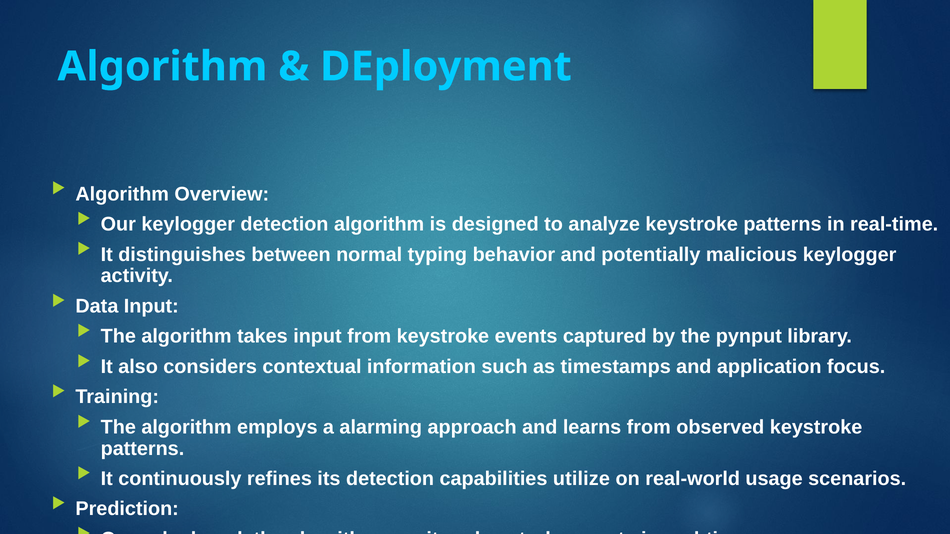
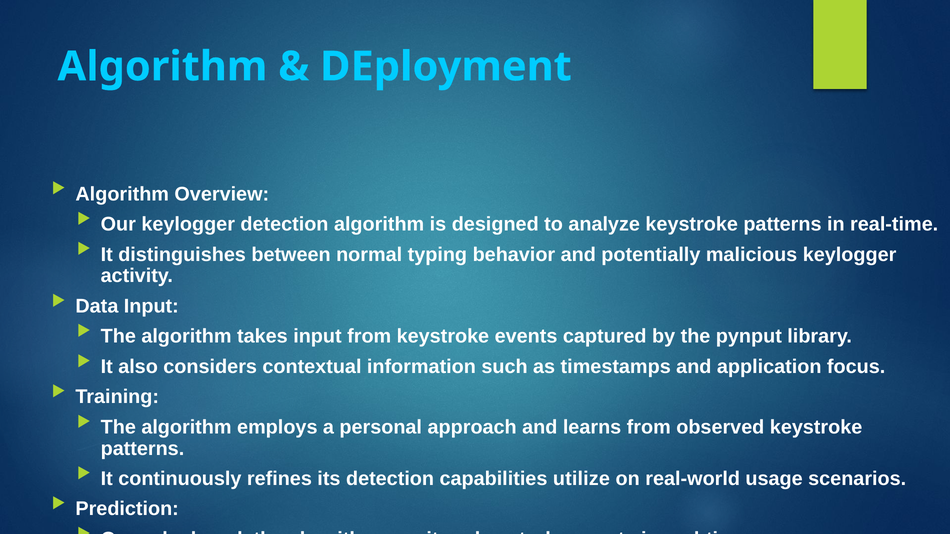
alarming: alarming -> personal
